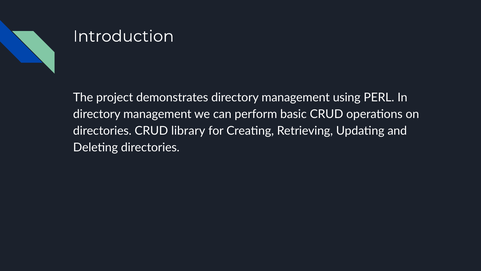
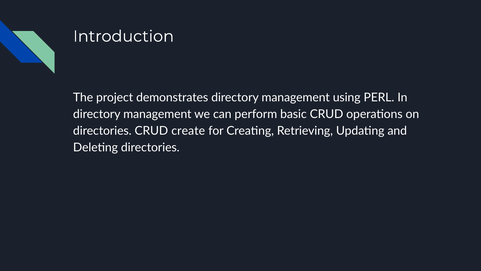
library: library -> create
